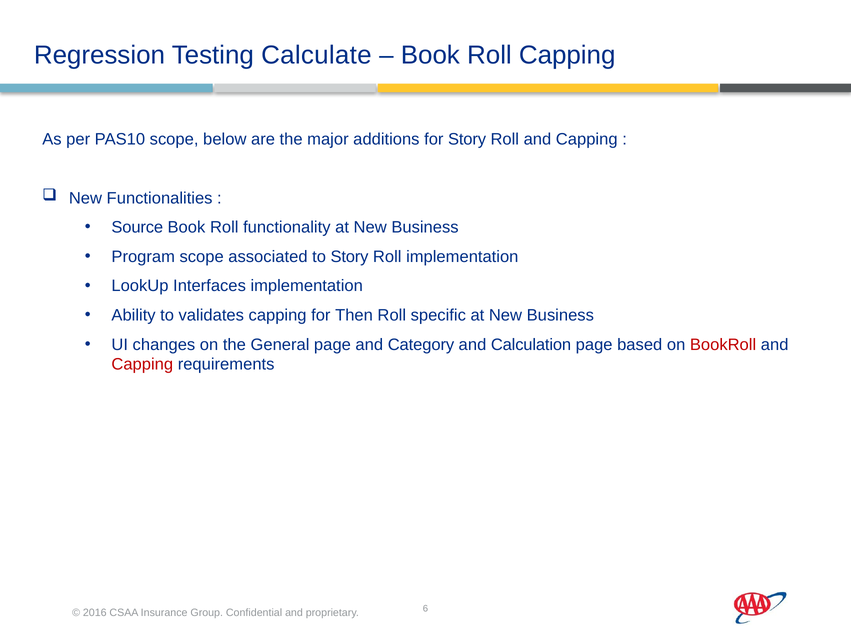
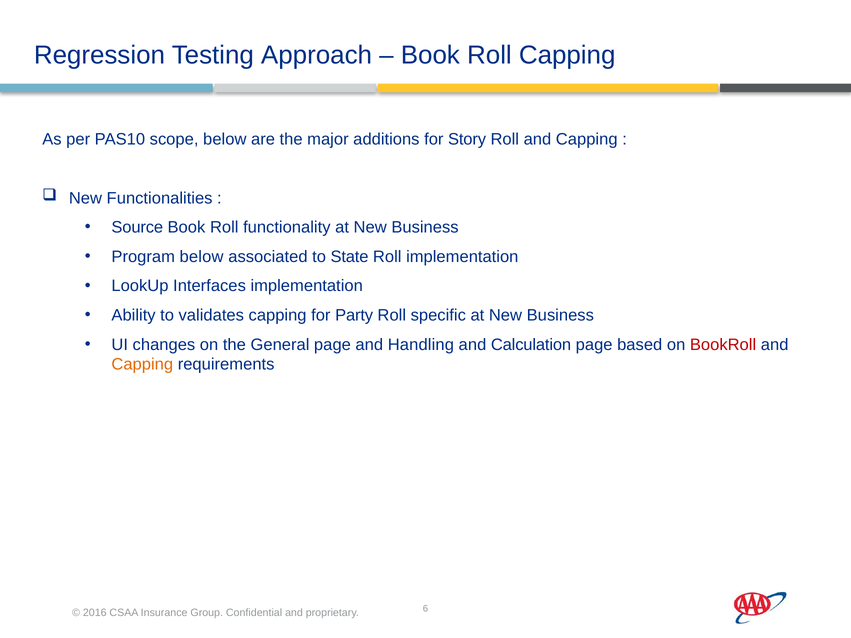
Calculate: Calculate -> Approach
Program scope: scope -> below
to Story: Story -> State
Then: Then -> Party
Category: Category -> Handling
Capping at (142, 365) colour: red -> orange
